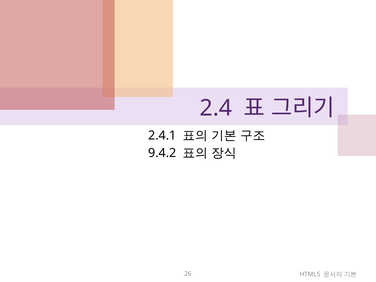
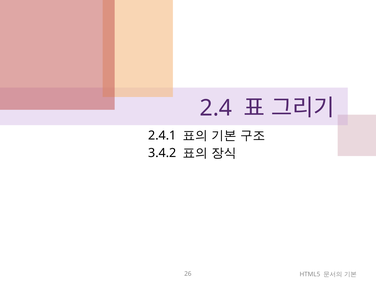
9.4.2: 9.4.2 -> 3.4.2
